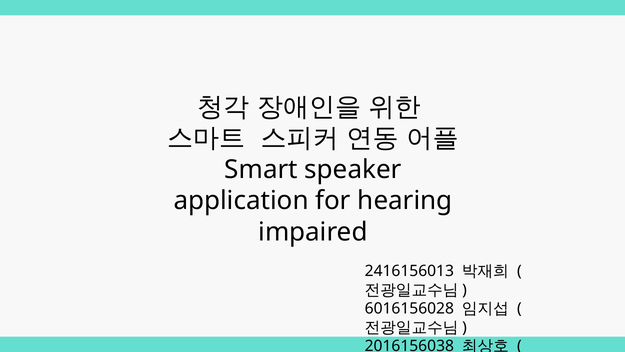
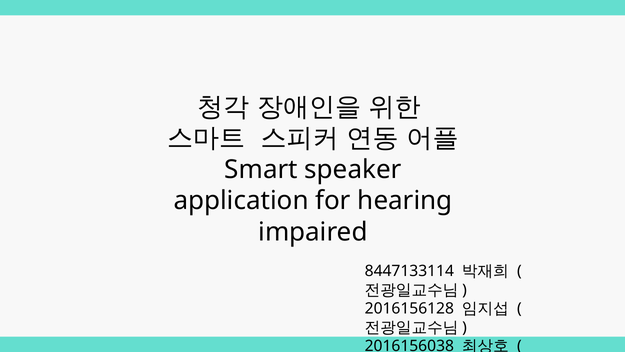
2416156013: 2416156013 -> 8447133114
6016156028: 6016156028 -> 2016156128
